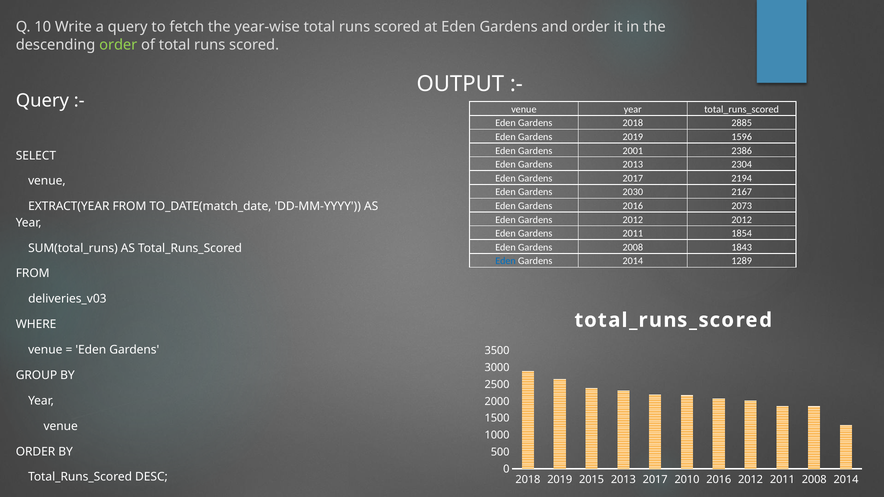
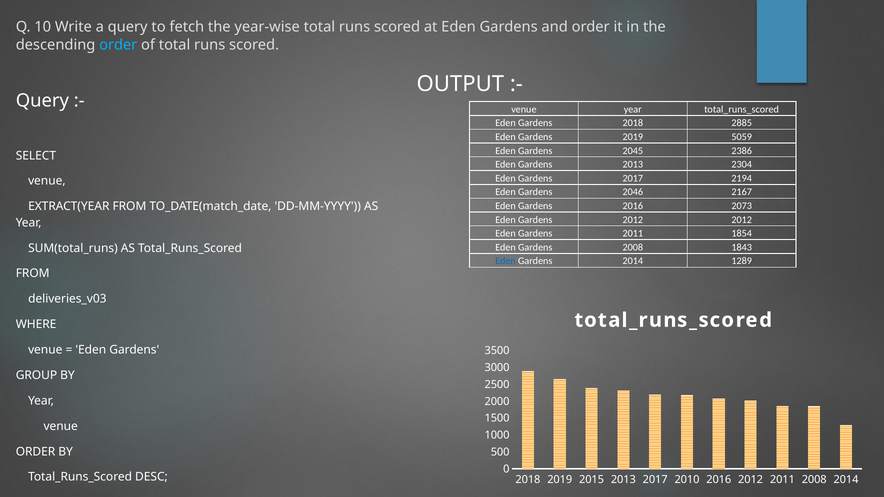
order at (118, 45) colour: light green -> light blue
1596: 1596 -> 5059
2001: 2001 -> 2045
2030: 2030 -> 2046
